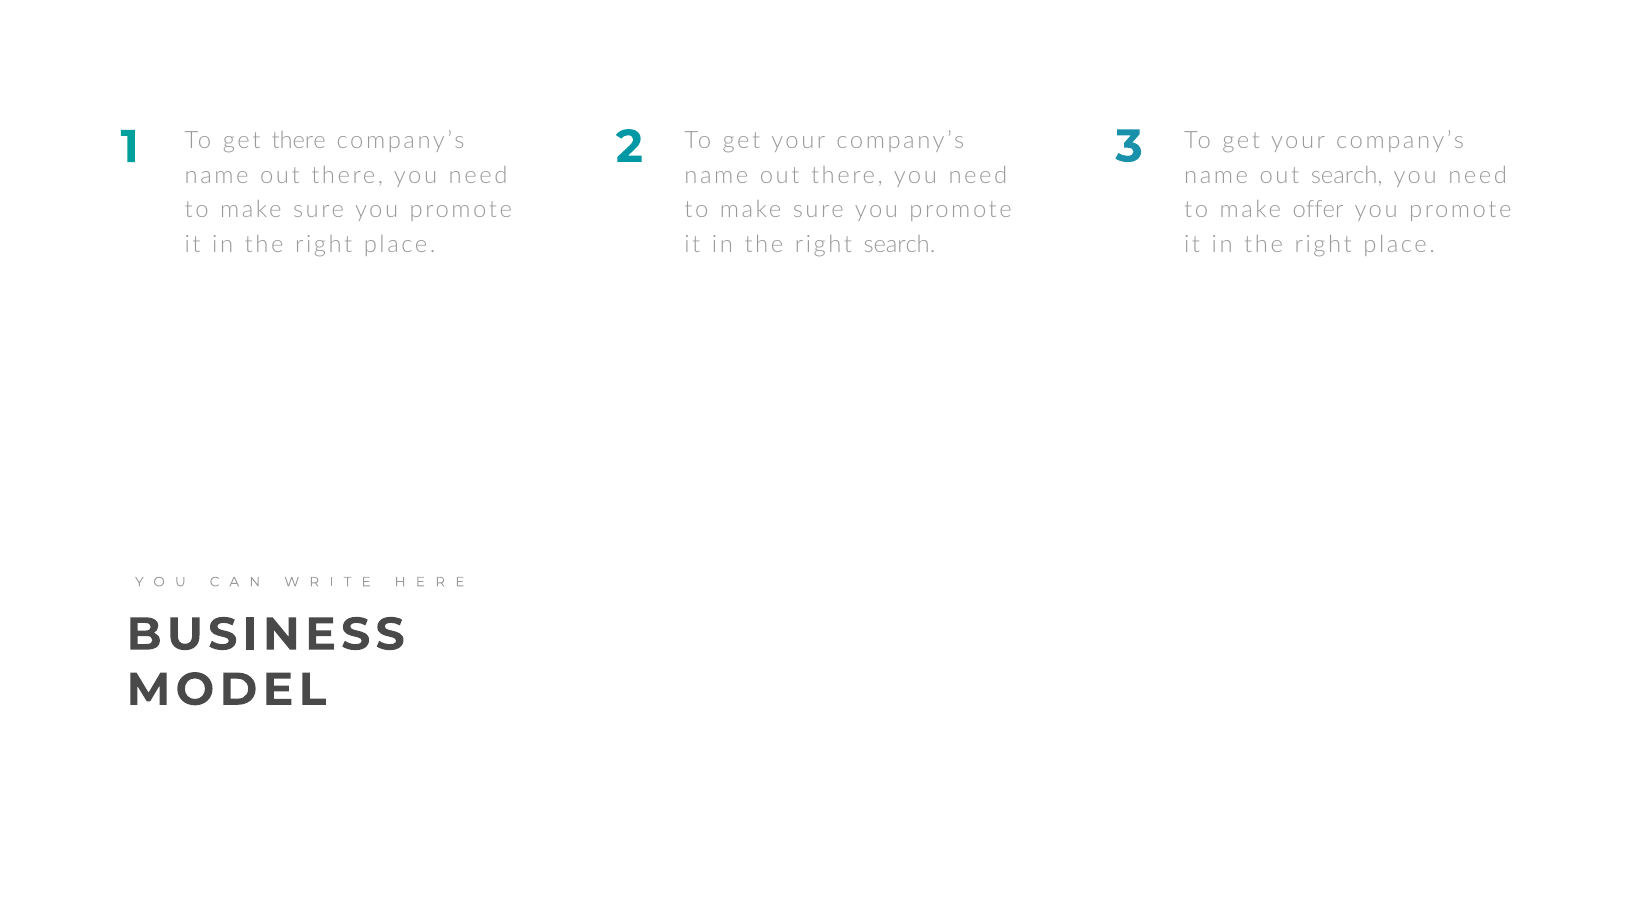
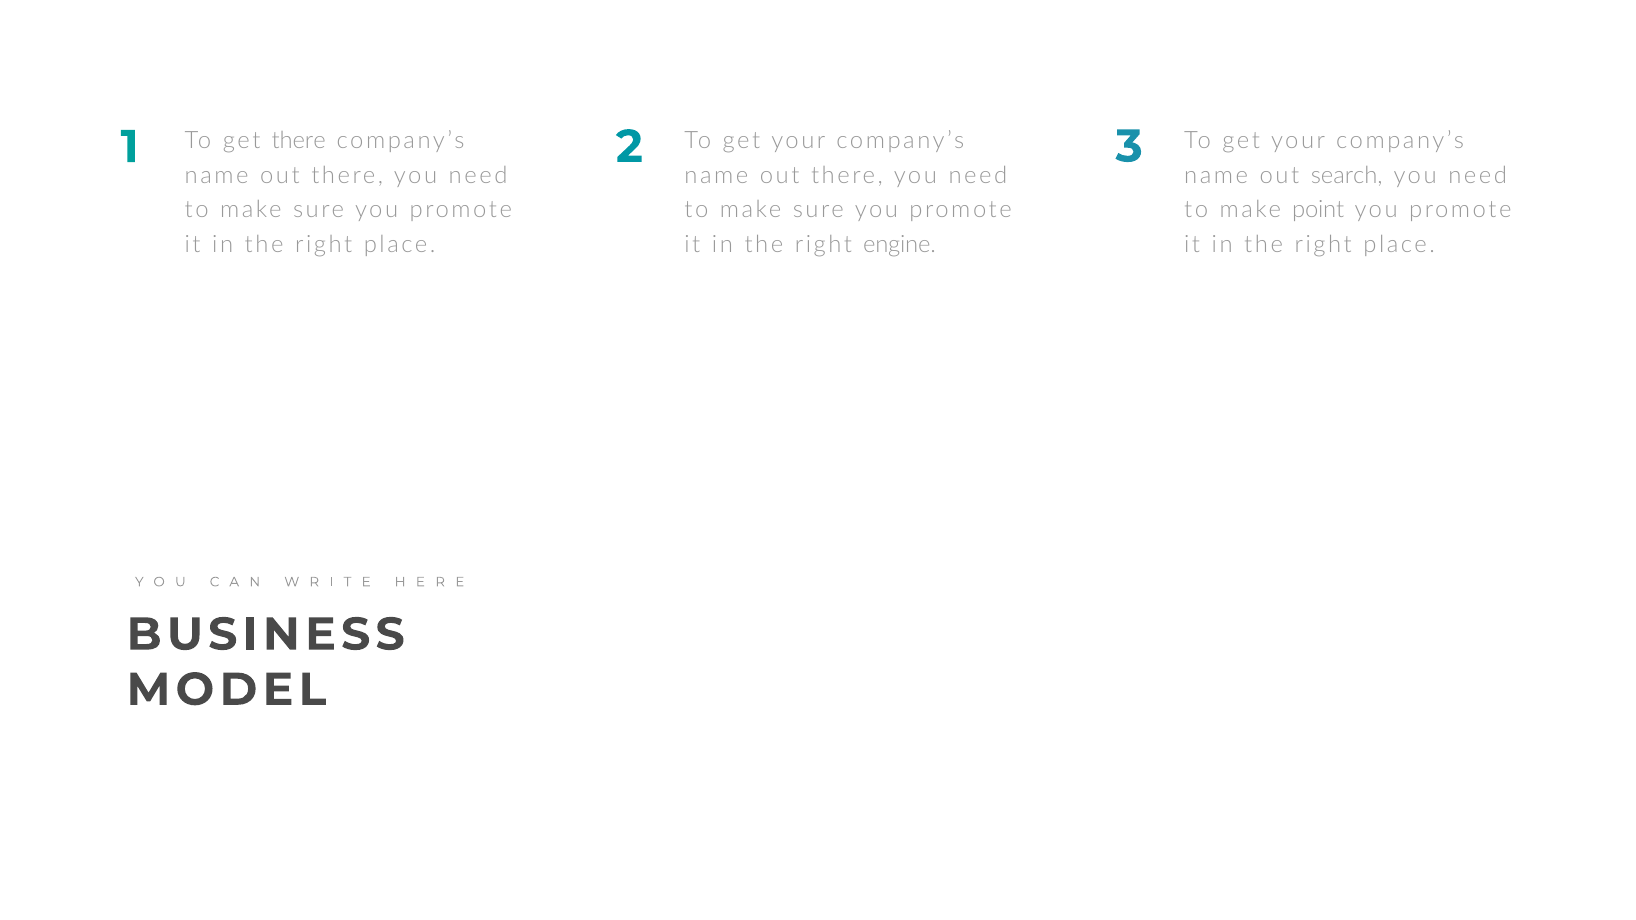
offer: offer -> point
right search: search -> engine
